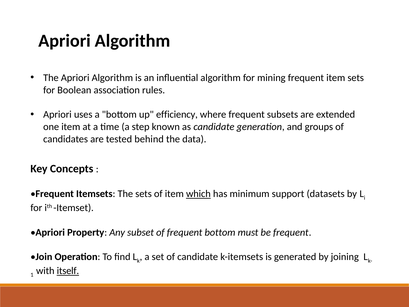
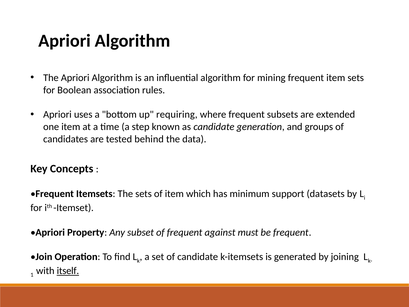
efficiency: efficiency -> requiring
which underline: present -> none
frequent bottom: bottom -> against
